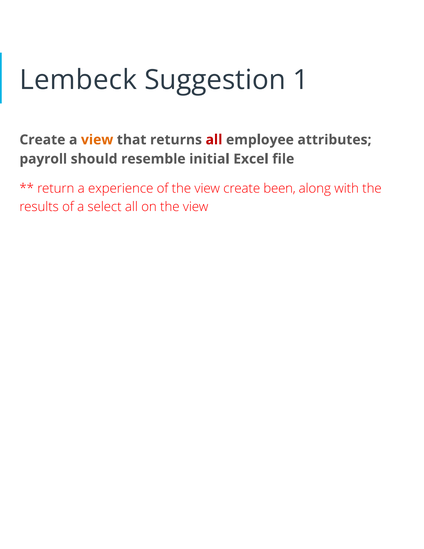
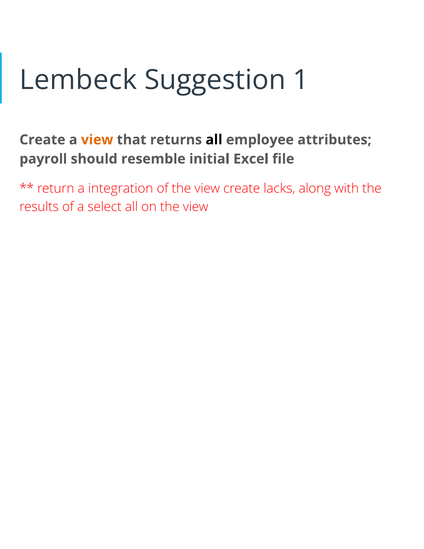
all at (214, 140) colour: red -> black
experience: experience -> integration
been: been -> lacks
